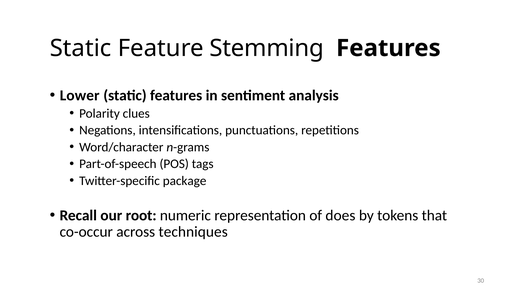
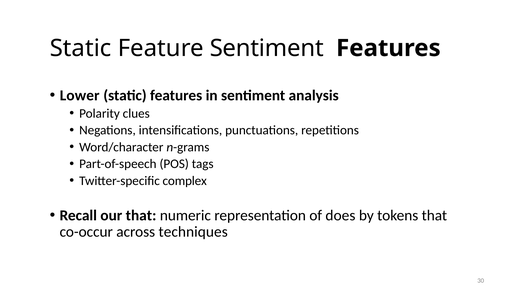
Feature Stemming: Stemming -> Sentiment
package: package -> complex
our root: root -> that
